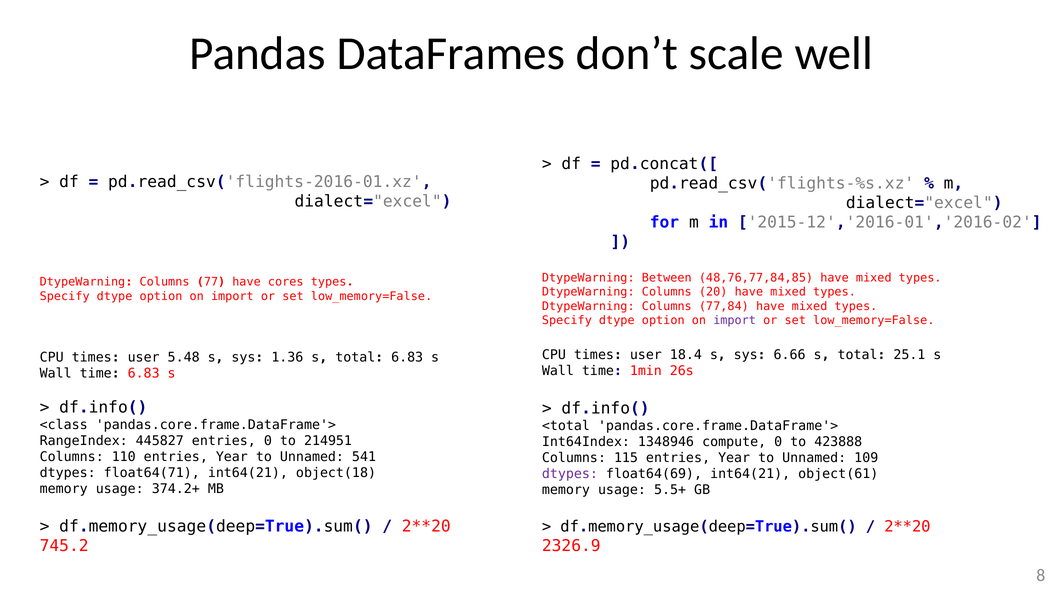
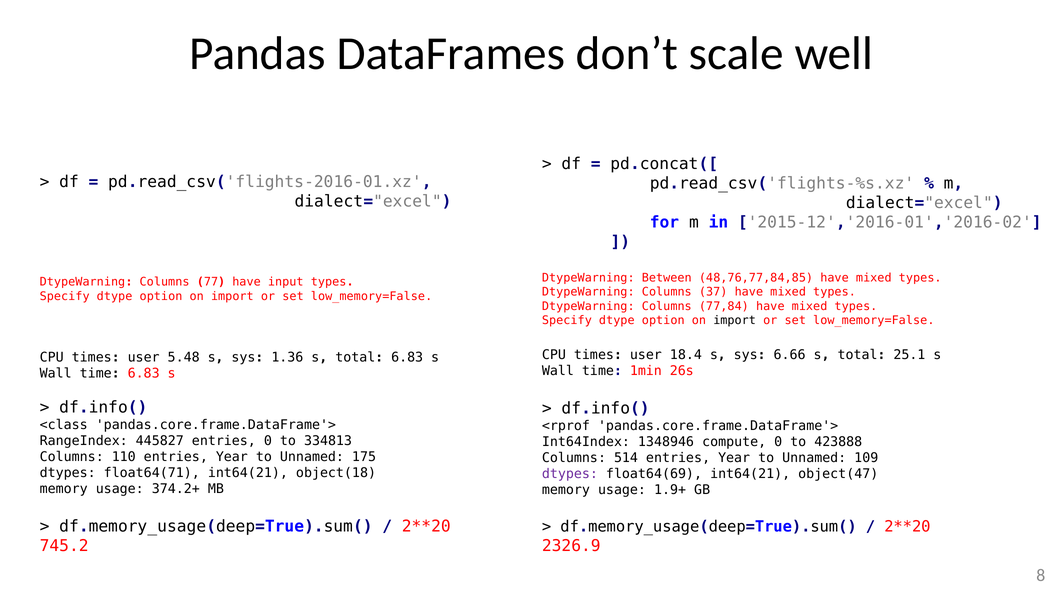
cores: cores -> input
20: 20 -> 37
import at (735, 320) colour: purple -> black
<total: <total -> <rprof
214951: 214951 -> 334813
541: 541 -> 175
115: 115 -> 514
object(61: object(61 -> object(47
5.5+: 5.5+ -> 1.9+
